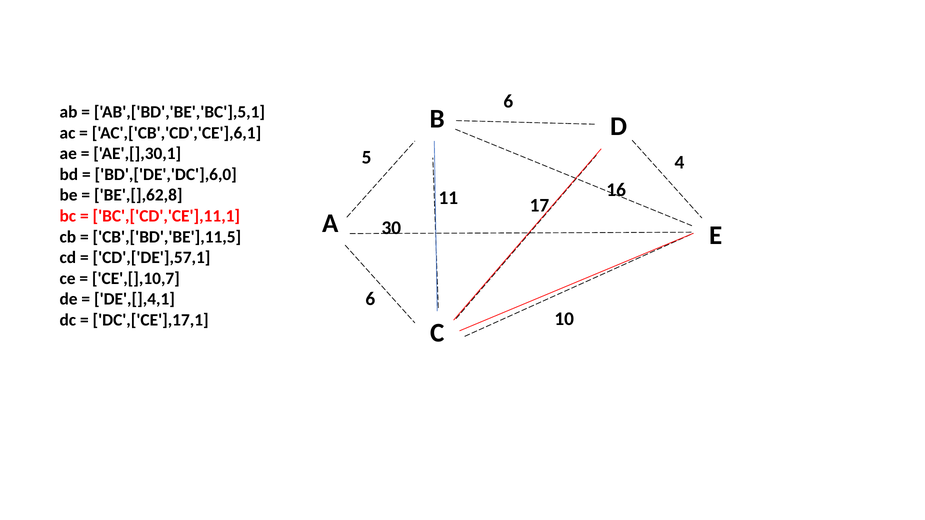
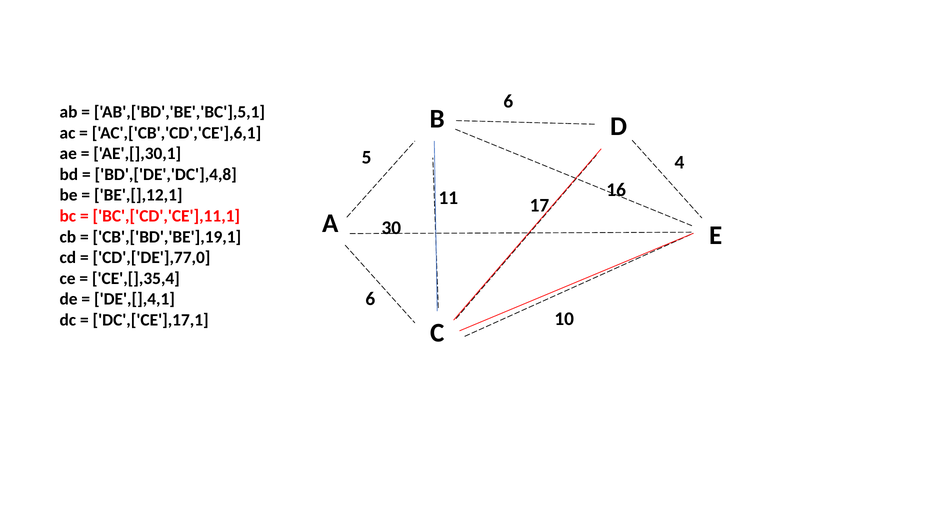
BD',['DE','DC'],6,0: BD',['DE','DC'],6,0 -> BD',['DE','DC'],4,8
BE',[],62,8: BE',[],62,8 -> BE',[],12,1
CB',['BD','BE'],11,5: CB',['BD','BE'],11,5 -> CB',['BD','BE'],19,1
CD',['DE'],57,1: CD',['DE'],57,1 -> CD',['DE'],77,0
CE',[],10,7: CE',[],10,7 -> CE',[],35,4
